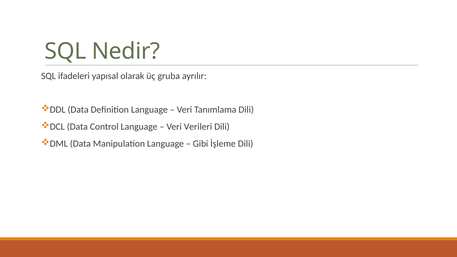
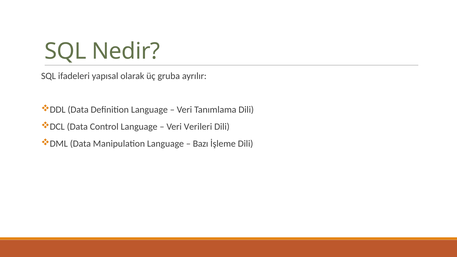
Gibi: Gibi -> Bazı
